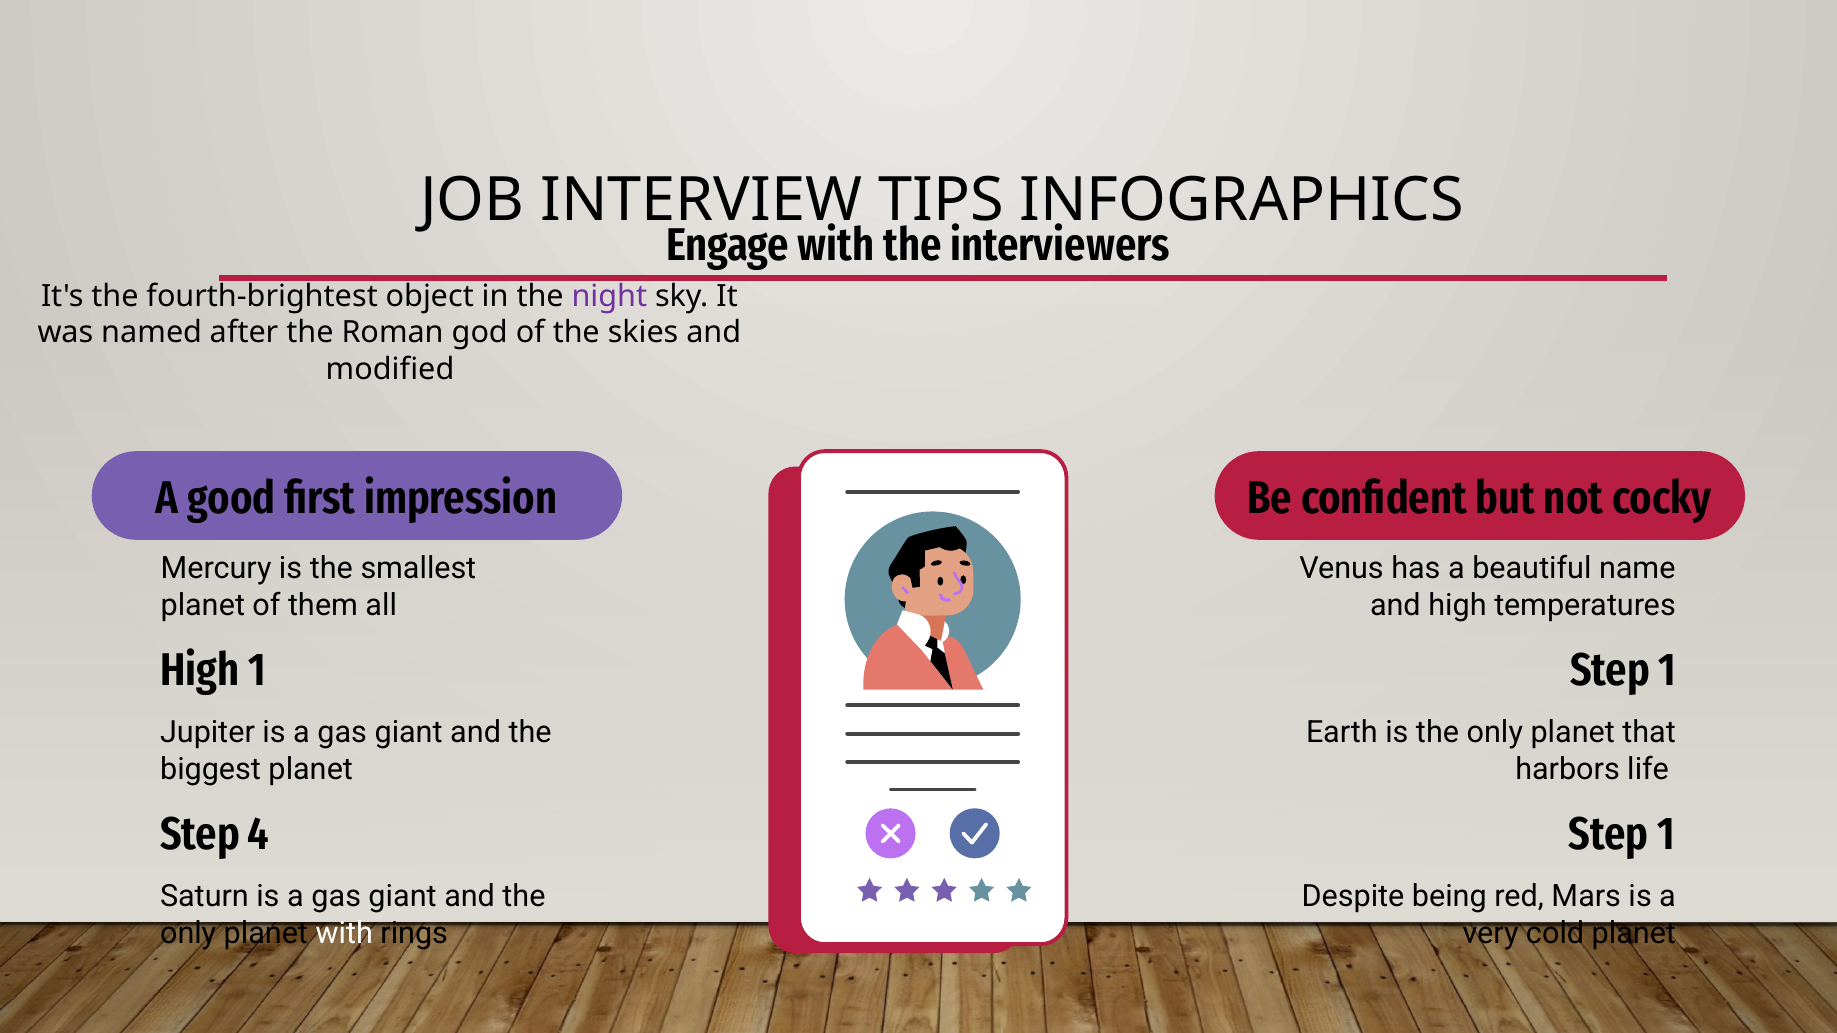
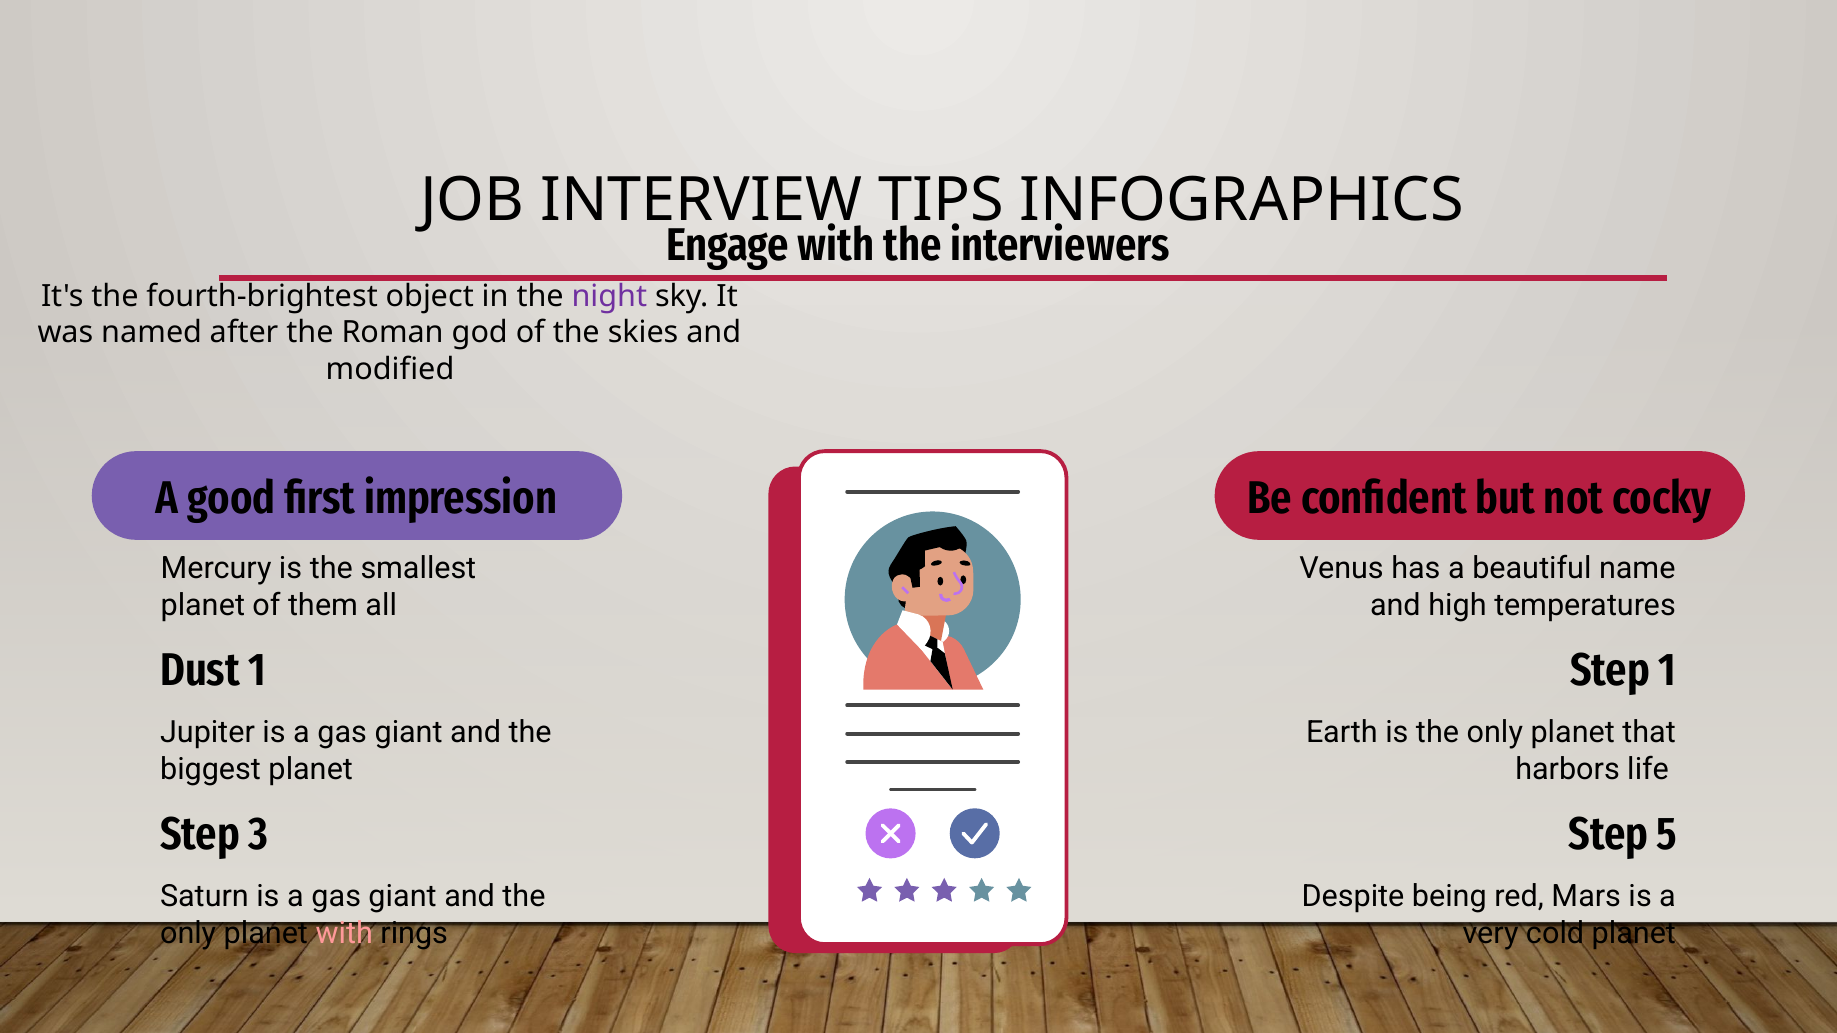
High at (200, 670): High -> Dust
4: 4 -> 3
1 at (1667, 834): 1 -> 5
with at (344, 934) colour: white -> pink
